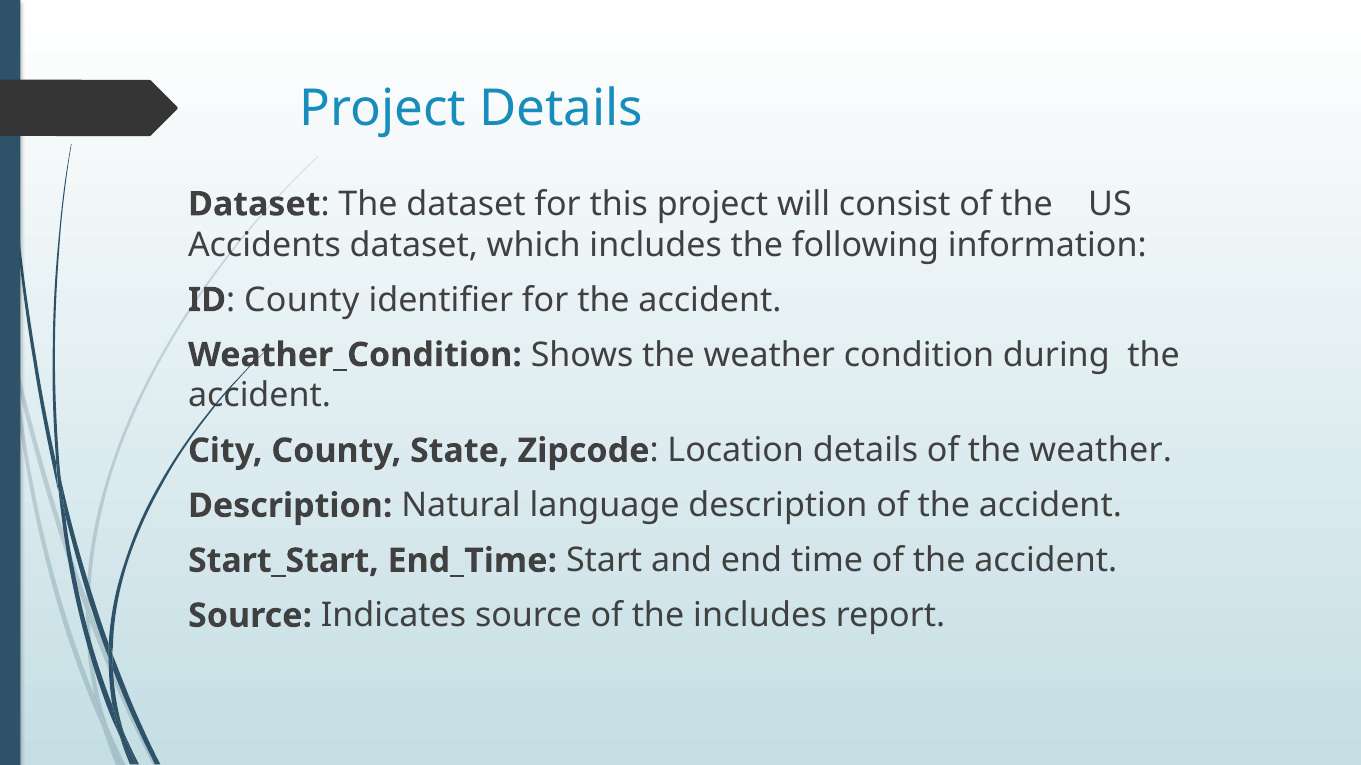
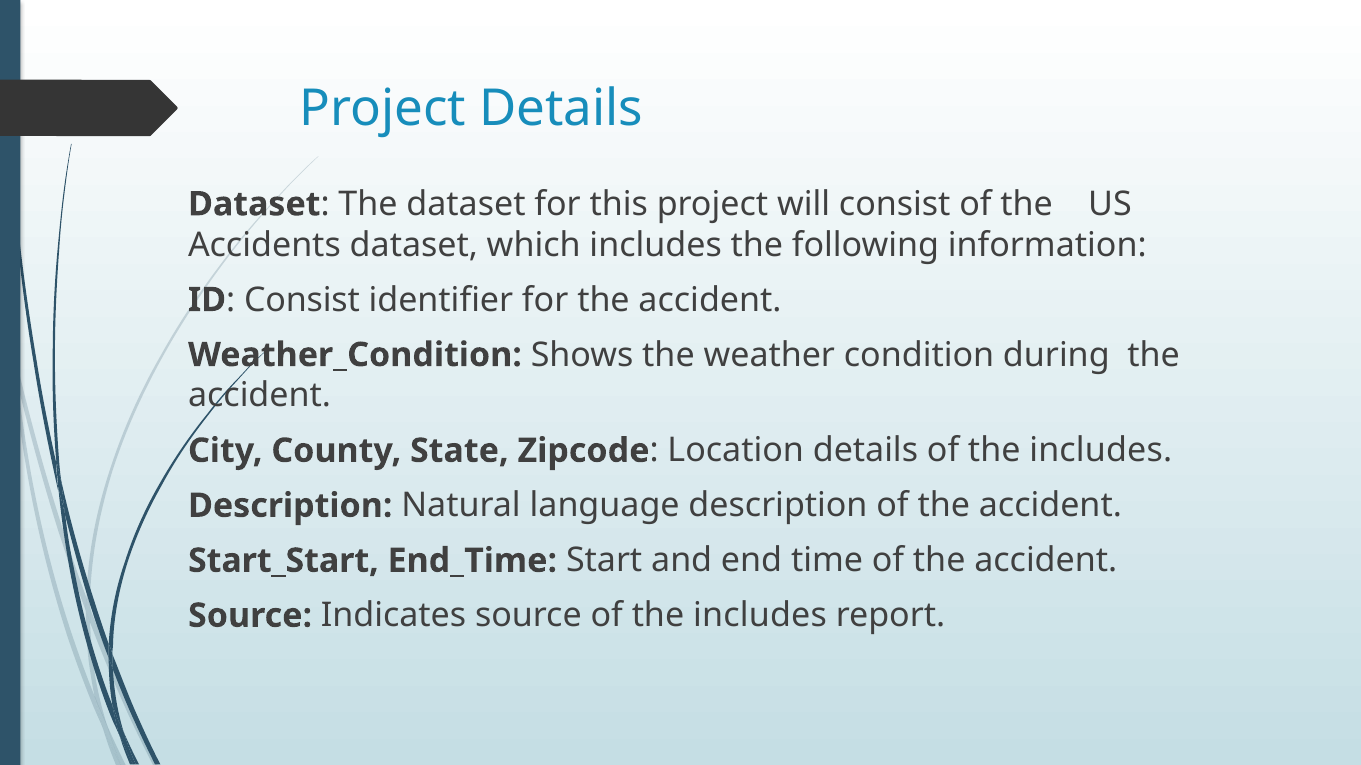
County at (302, 300): County -> Consist
details of the weather: weather -> includes
